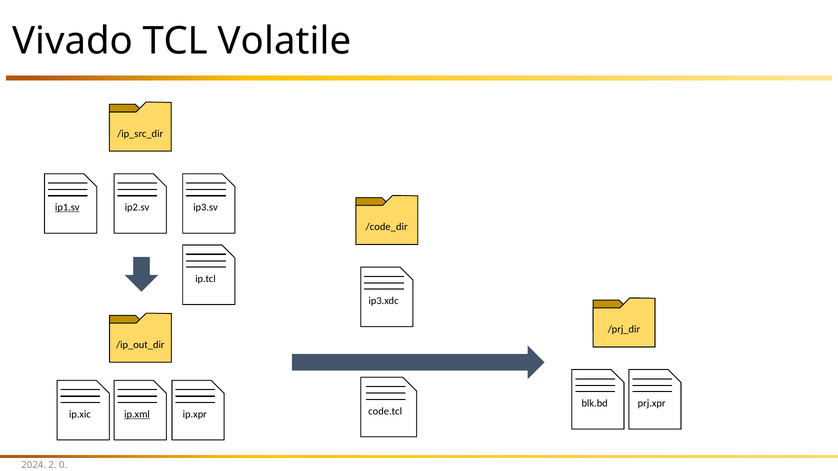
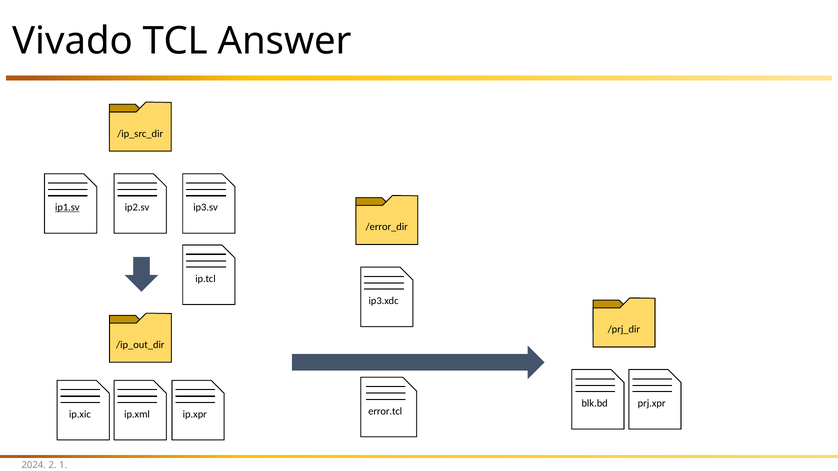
Volatile: Volatile -> Answer
/code_dir: /code_dir -> /error_dir
code.tcl: code.tcl -> error.tcl
ip.xml underline: present -> none
0: 0 -> 1
